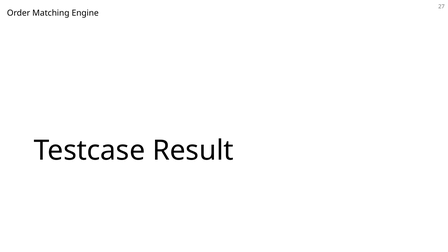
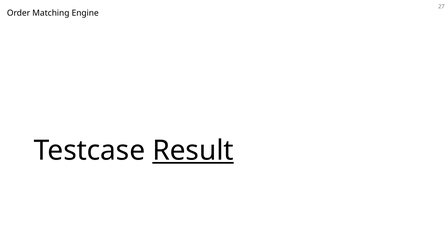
Result underline: none -> present
